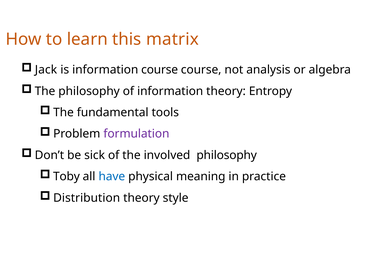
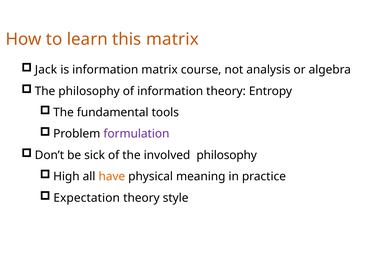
information course: course -> matrix
Toby: Toby -> High
have colour: blue -> orange
Distribution: Distribution -> Expectation
